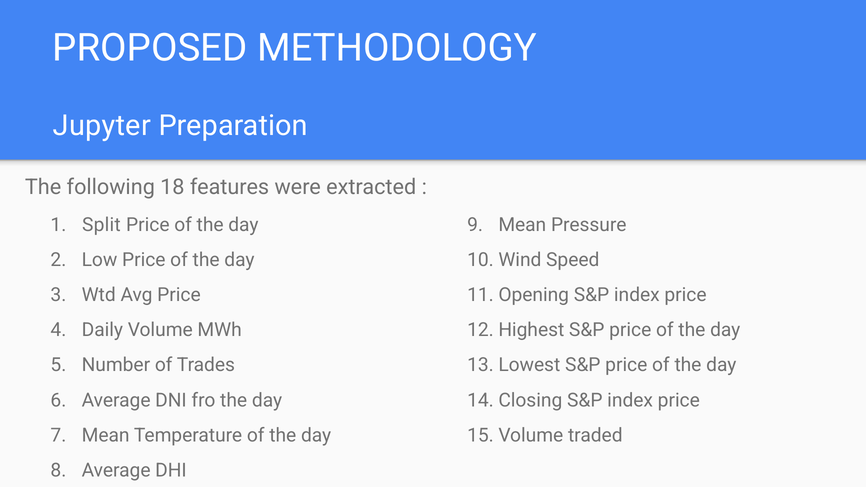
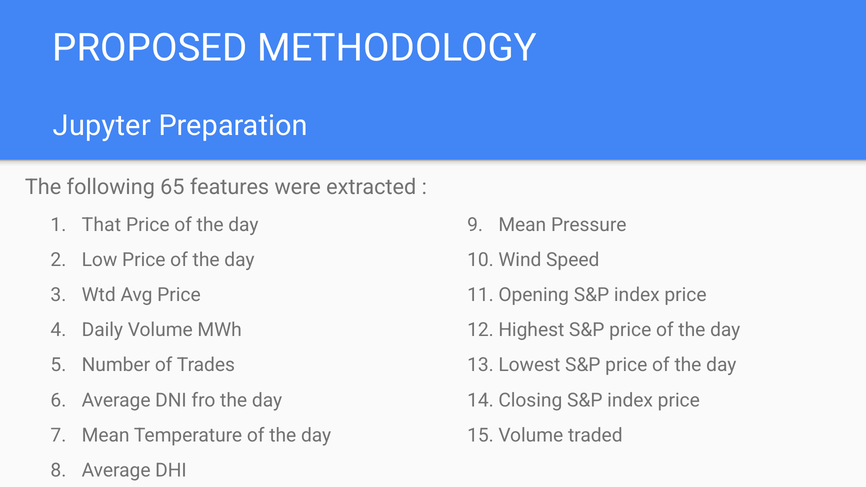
18: 18 -> 65
Split: Split -> That
